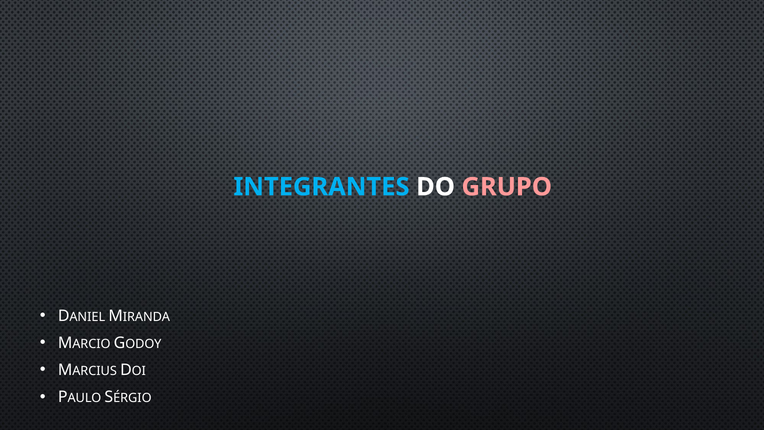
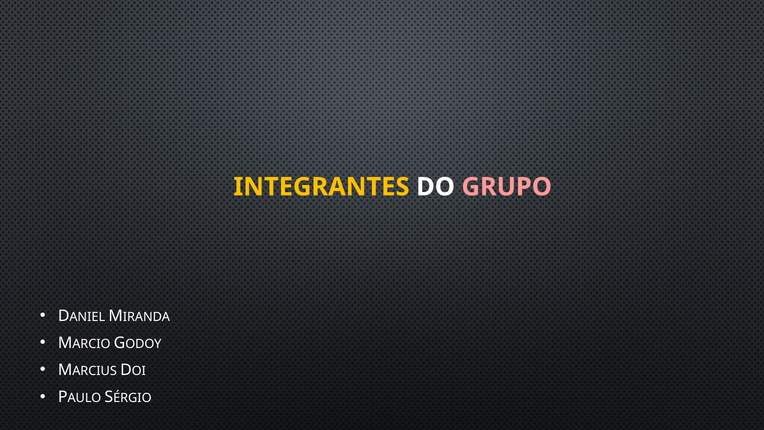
INTEGRANTES colour: light blue -> yellow
